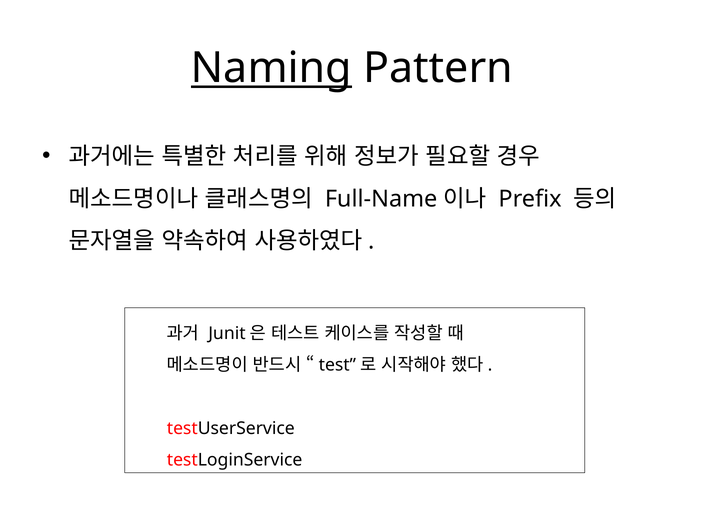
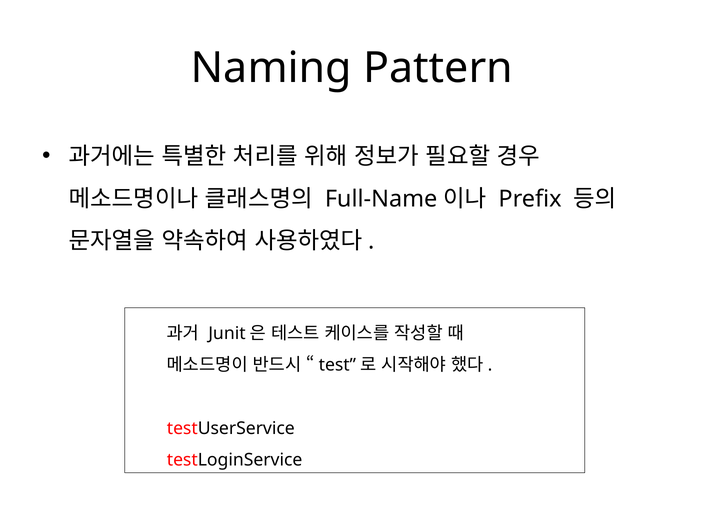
Naming underline: present -> none
